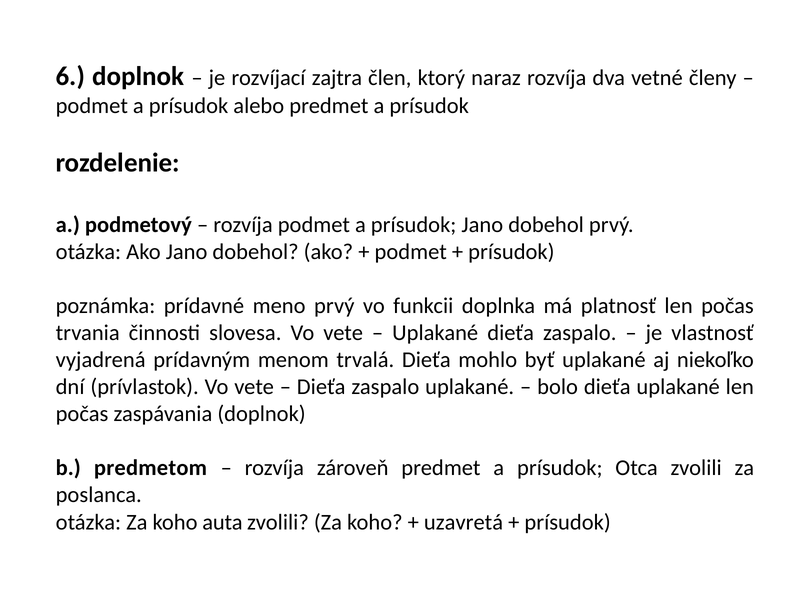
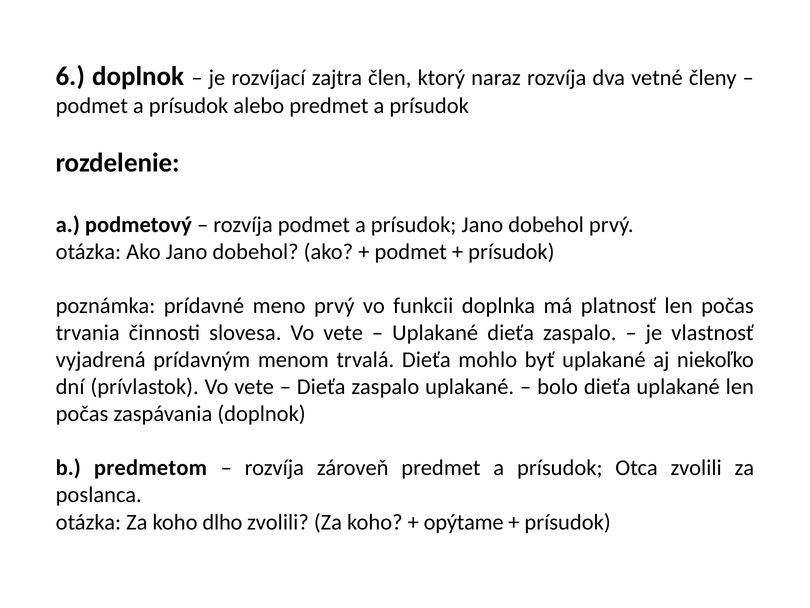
auta: auta -> dlho
uzavretá: uzavretá -> opýtame
